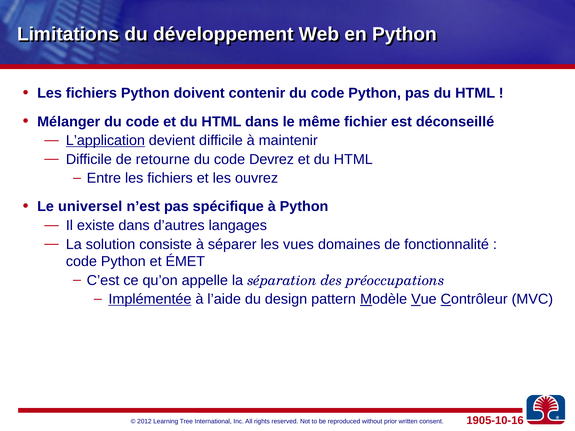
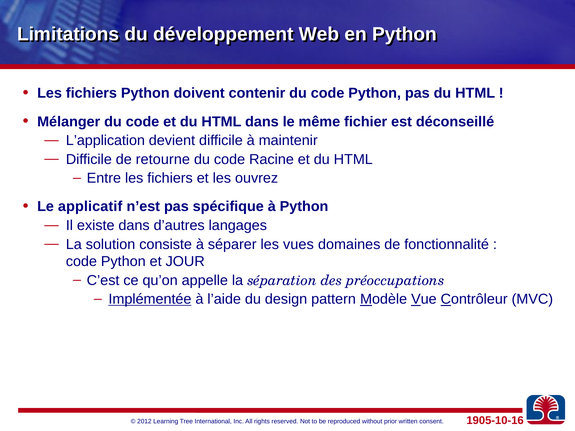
L’application underline: present -> none
Devrez: Devrez -> Racine
universel: universel -> applicatif
ÉMET: ÉMET -> JOUR
